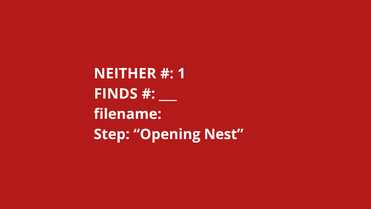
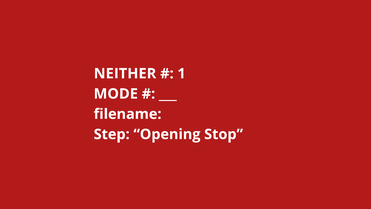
FINDS: FINDS -> MODE
Nest: Nest -> Stop
